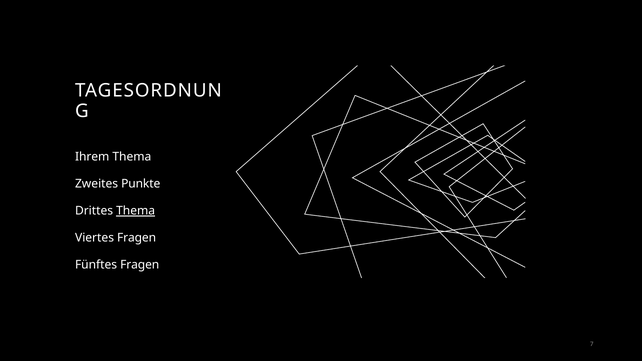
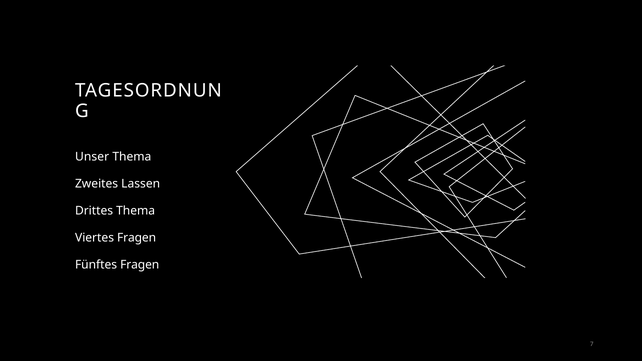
Ihrem: Ihrem -> Unser
Punkte: Punkte -> Lassen
Thema at (136, 211) underline: present -> none
